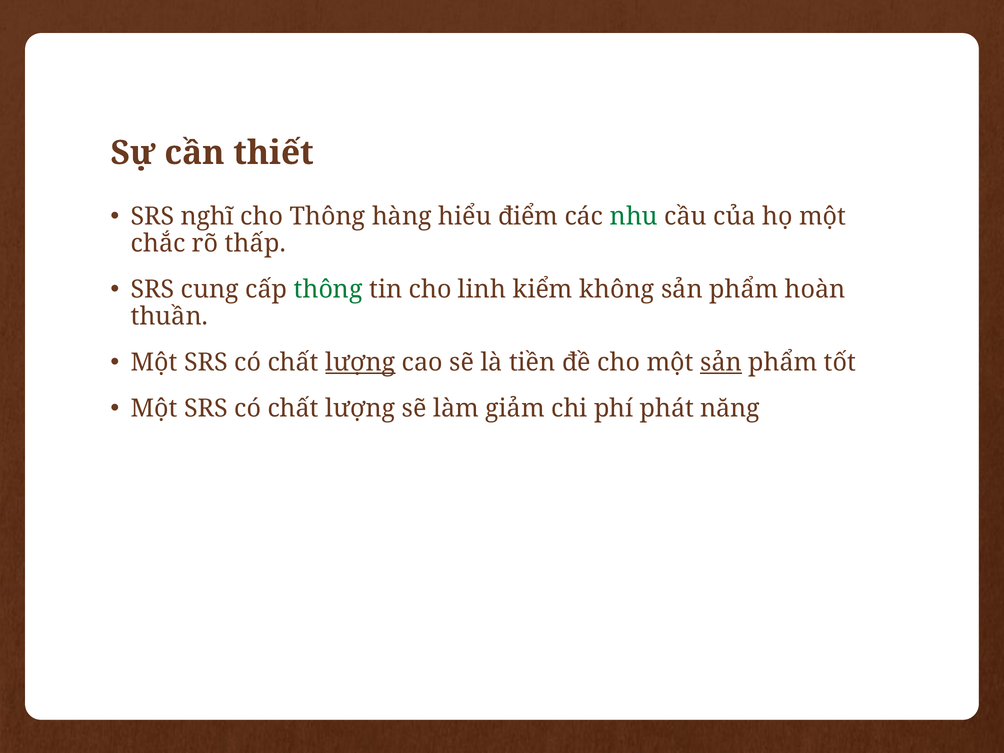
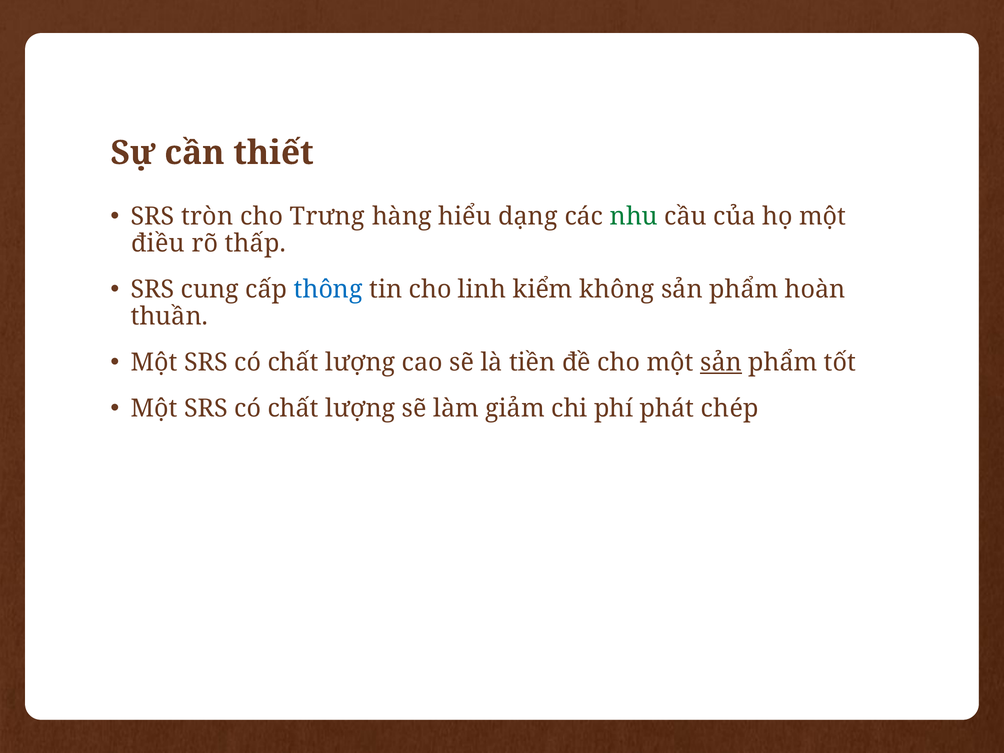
nghĩ: nghĩ -> tròn
cho Thông: Thông -> Trưng
điểm: điểm -> dạng
chắc: chắc -> điều
thông at (328, 289) colour: green -> blue
lượng at (360, 363) underline: present -> none
năng: năng -> chép
